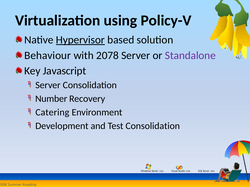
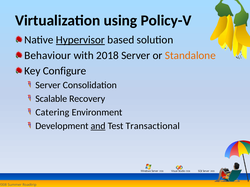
2078: 2078 -> 2018
Standalone colour: purple -> orange
Javascript: Javascript -> Configure
Number: Number -> Scalable
and underline: none -> present
Test Consolidation: Consolidation -> Transactional
